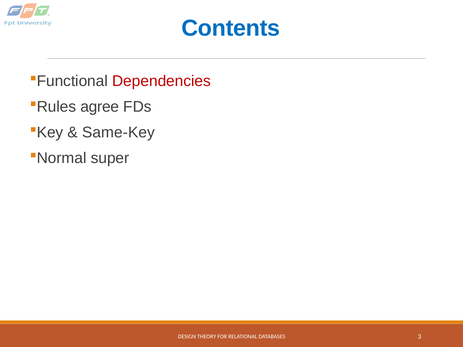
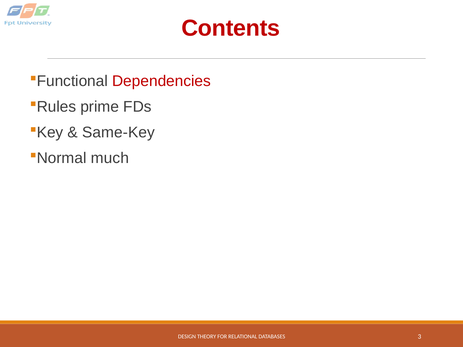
Contents colour: blue -> red
agree: agree -> prime
super: super -> much
